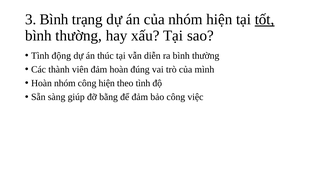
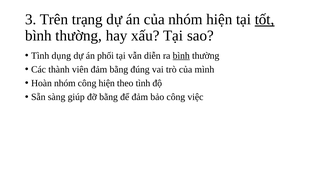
3 Bình: Bình -> Trên
động: động -> dụng
thúc: thúc -> phối
bình at (181, 55) underline: none -> present
đảm hoàn: hoàn -> bằng
